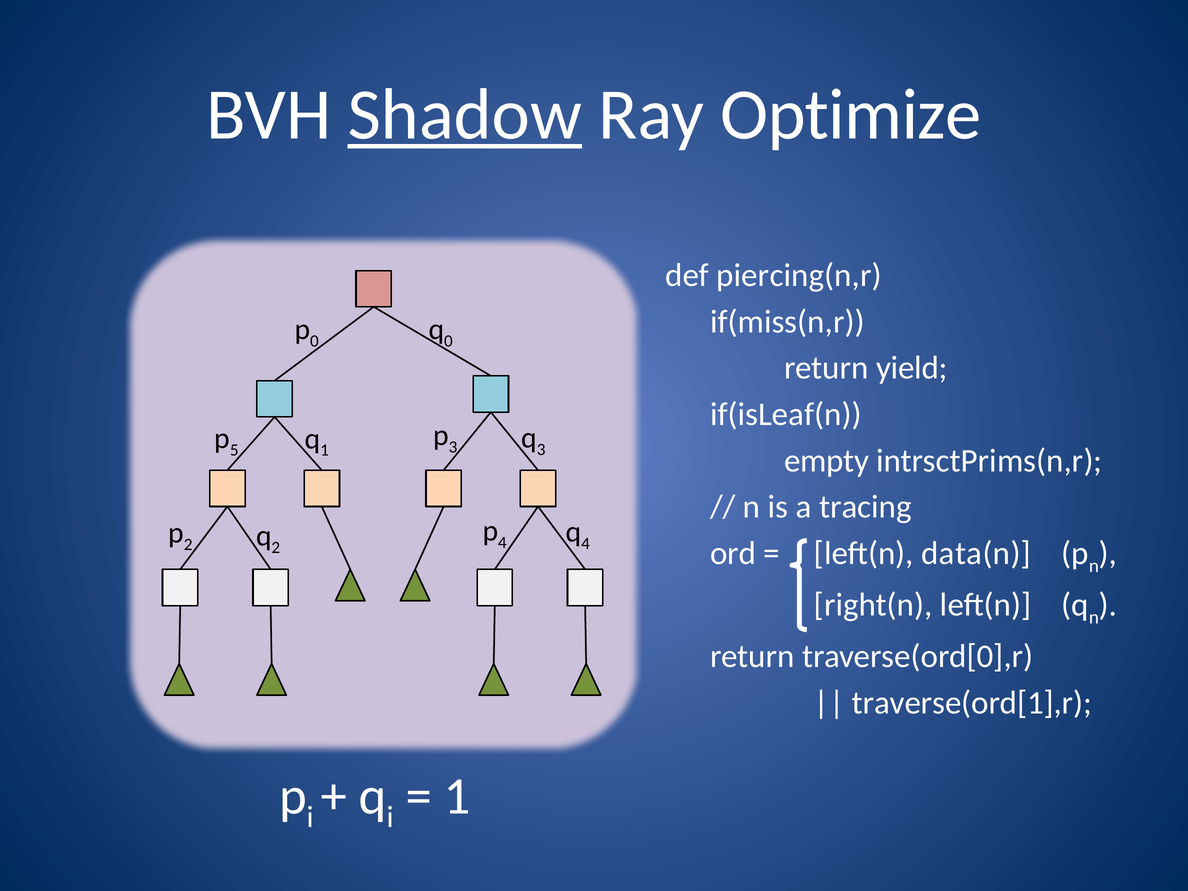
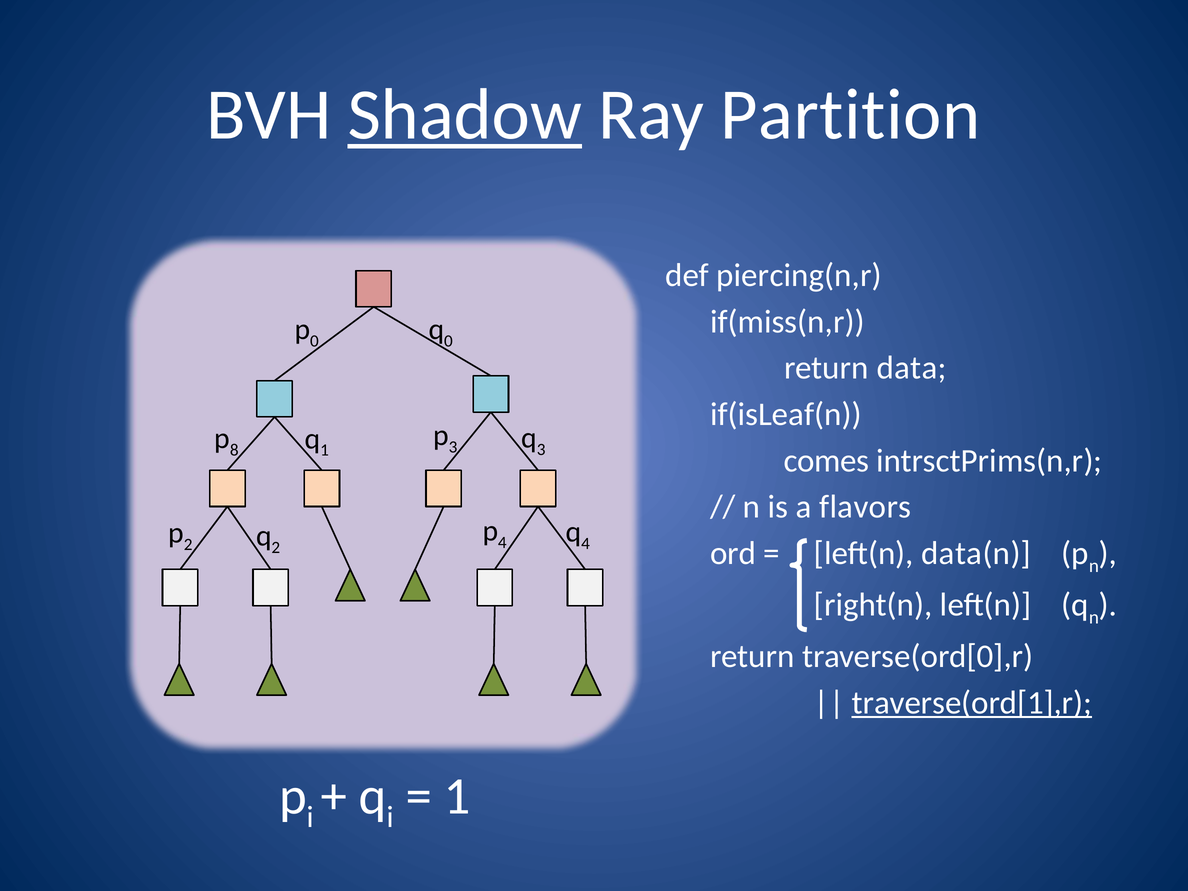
Optimize: Optimize -> Partition
yield: yield -> data
5: 5 -> 8
empty: empty -> comes
tracing: tracing -> flavors
traverse(ord[1],r underline: none -> present
